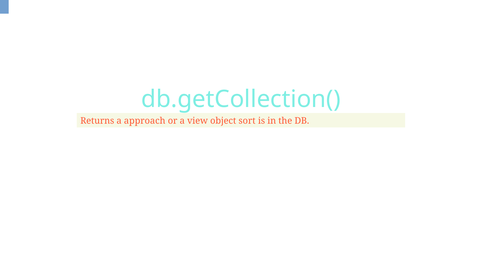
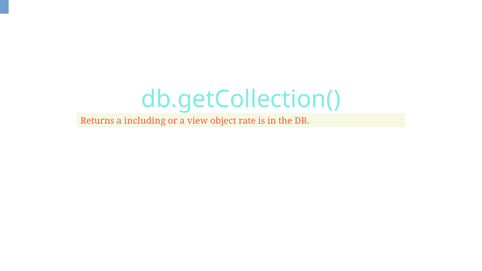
approach: approach -> including
sort: sort -> rate
